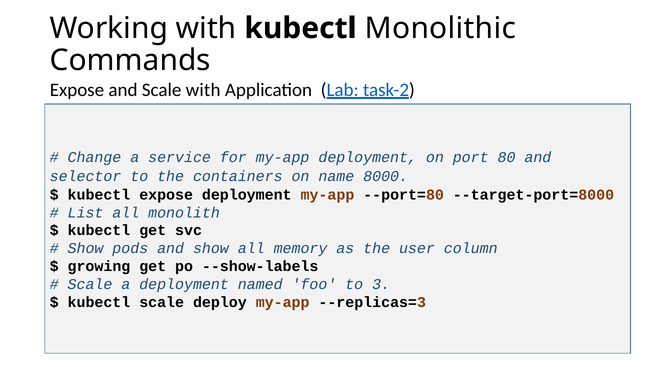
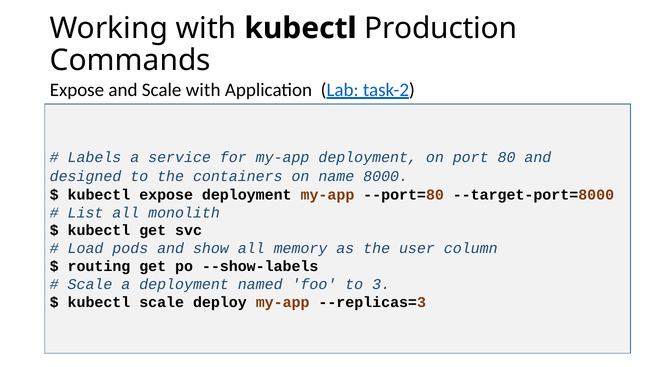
Monolithic: Monolithic -> Production
Change: Change -> Labels
selector: selector -> designed
Show at (86, 249): Show -> Load
growing: growing -> routing
